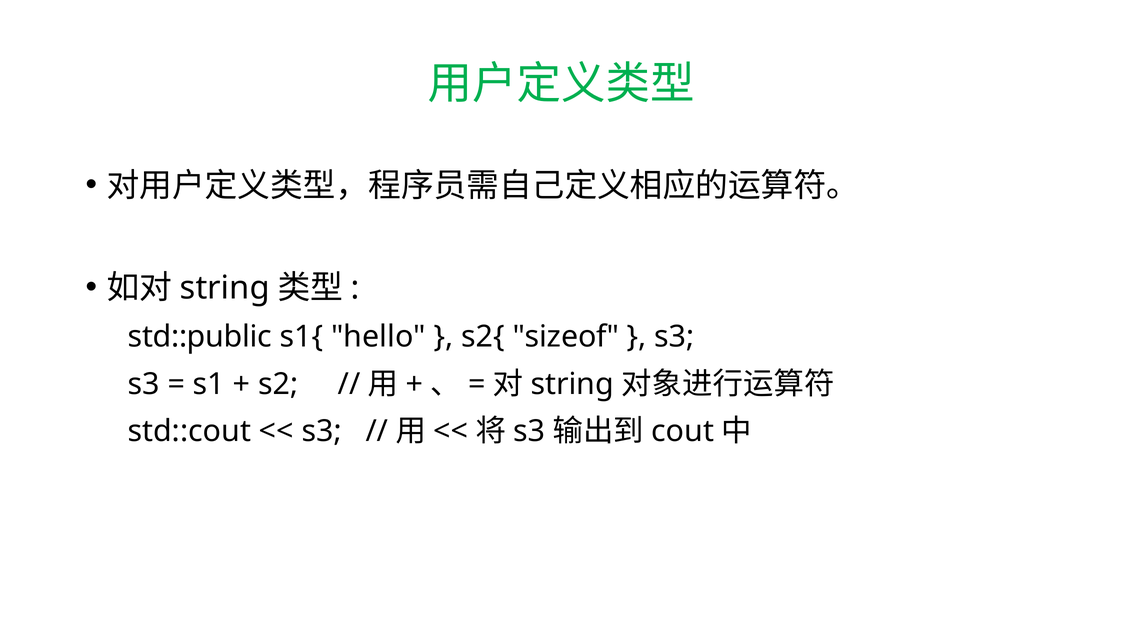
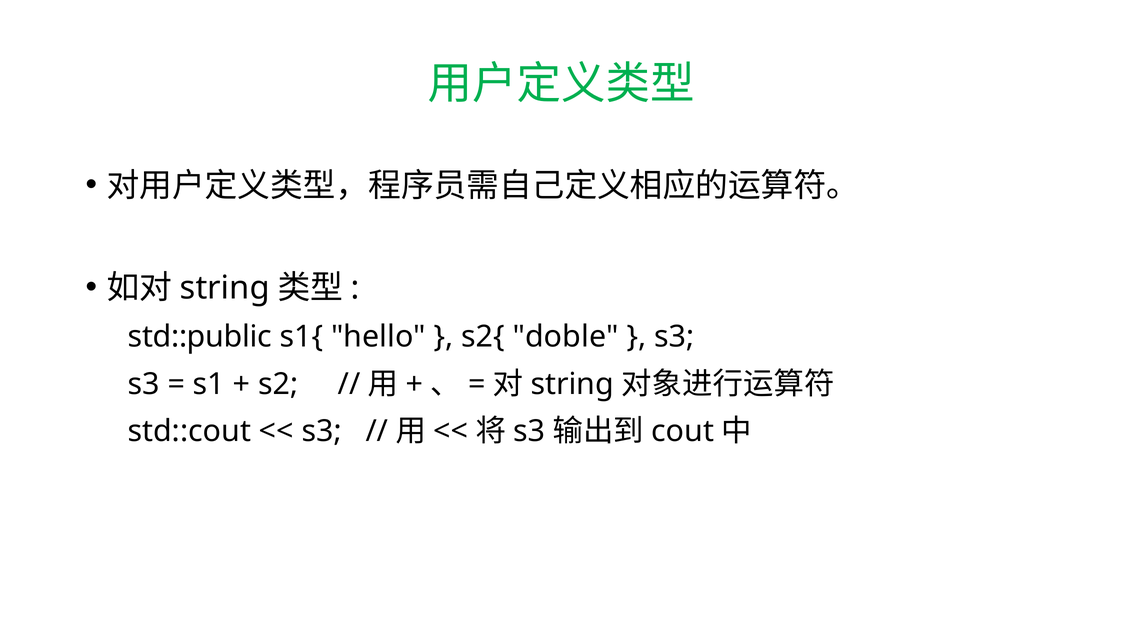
sizeof: sizeof -> doble
